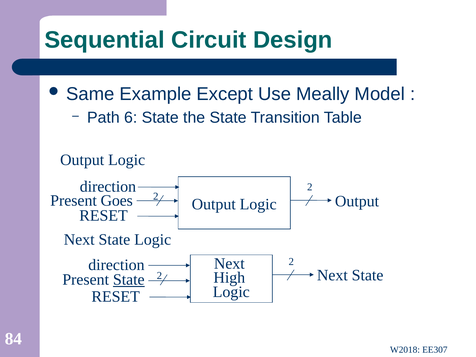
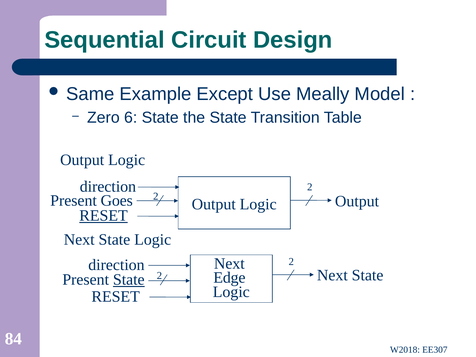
Path: Path -> Zero
RESET at (104, 216) underline: none -> present
High: High -> Edge
